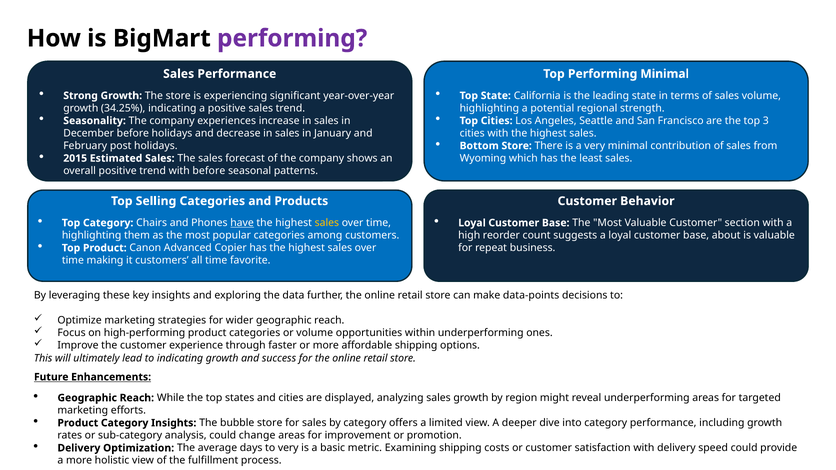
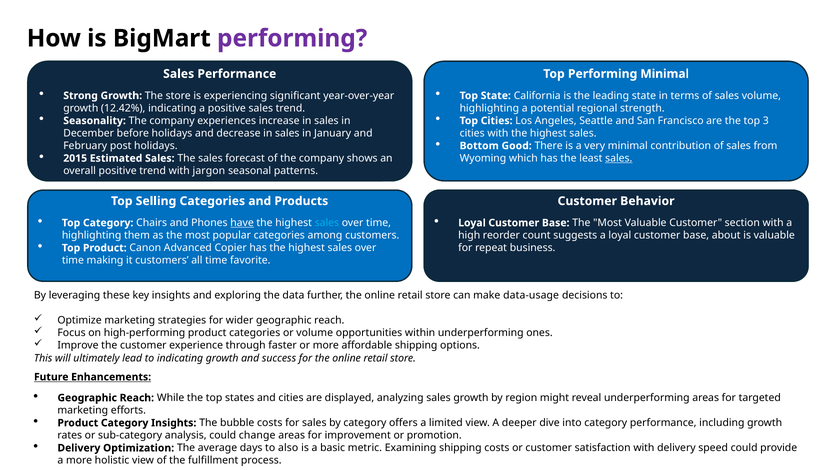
34.25%: 34.25% -> 12.42%
Bottom Store: Store -> Good
sales at (619, 158) underline: none -> present
with before: before -> jargon
sales at (327, 223) colour: yellow -> light blue
data-points: data-points -> data-usage
bubble store: store -> costs
to very: very -> also
